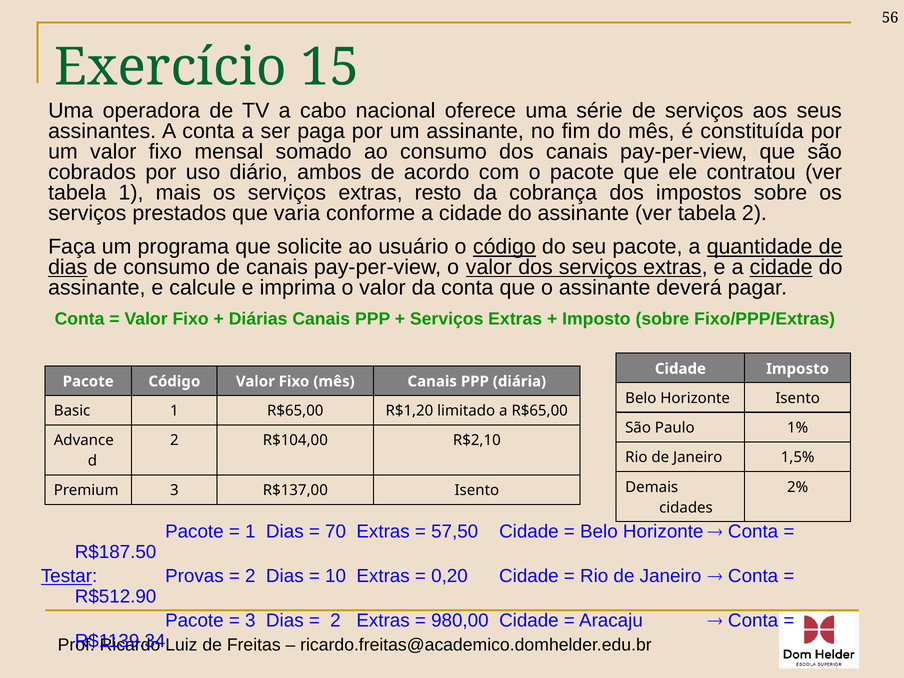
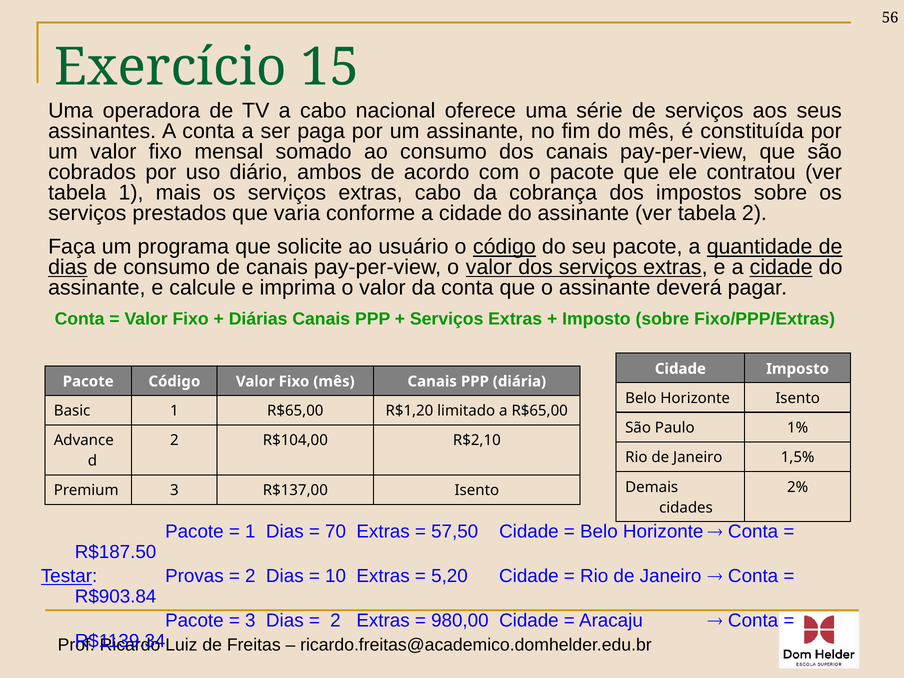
extras resto: resto -> cabo
0,20: 0,20 -> 5,20
R$512.90: R$512.90 -> R$903.84
